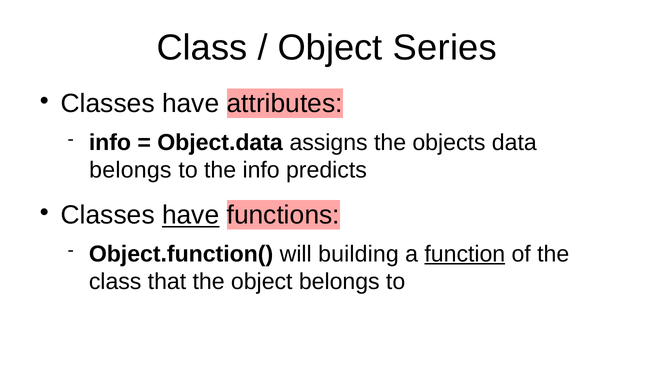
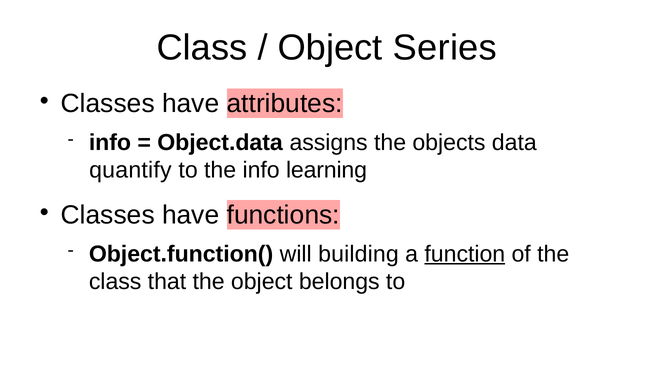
belongs at (130, 170): belongs -> quantify
predicts: predicts -> learning
have at (191, 216) underline: present -> none
